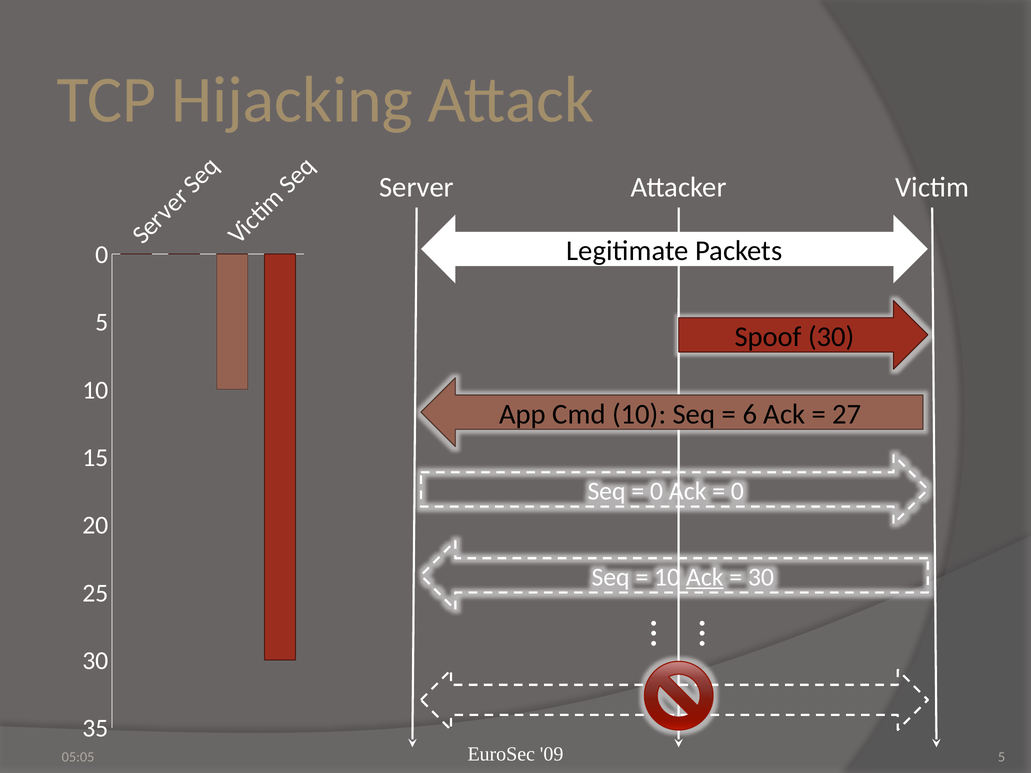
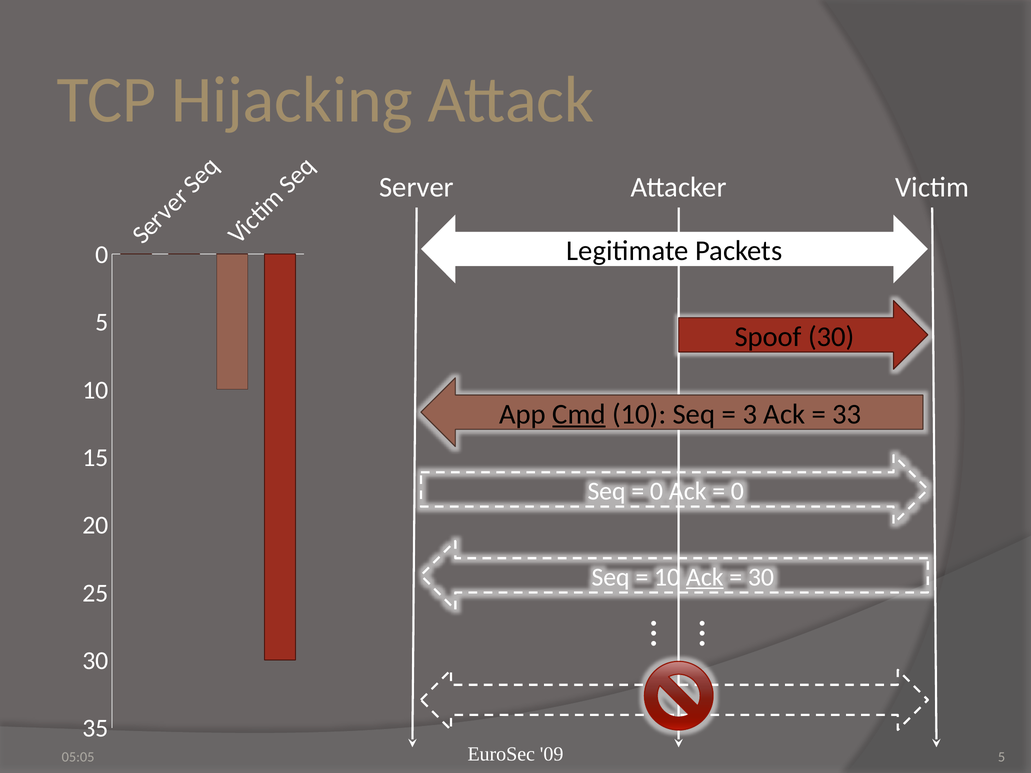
Cmd underline: none -> present
6: 6 -> 3
27: 27 -> 33
